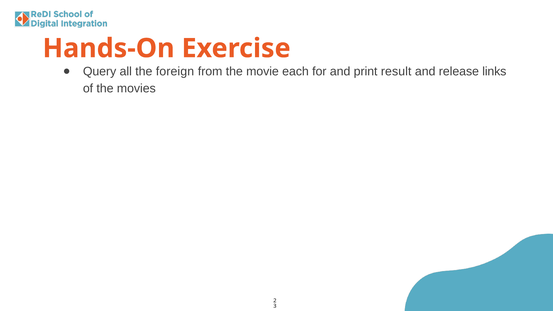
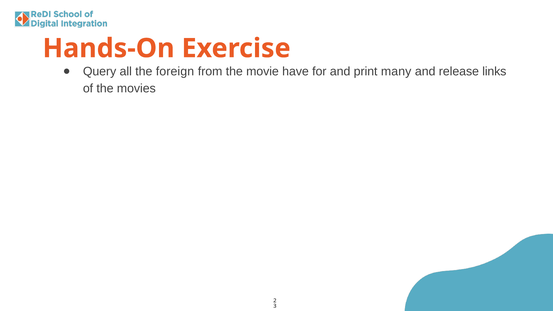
each: each -> have
result: result -> many
